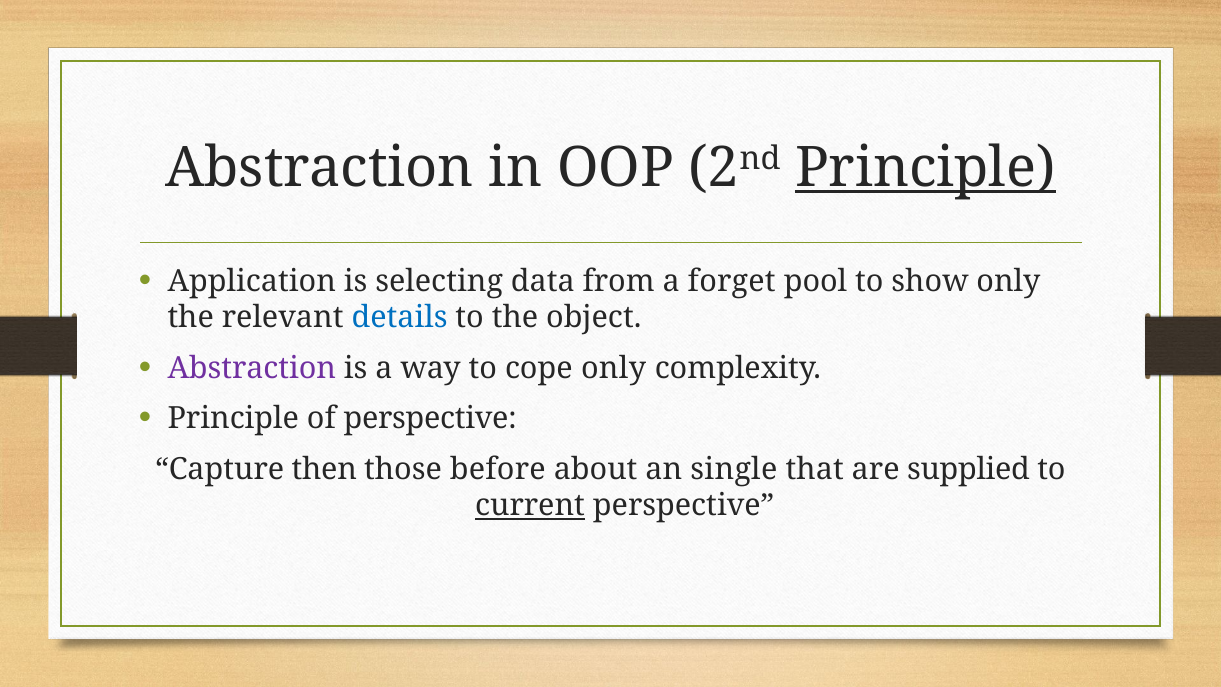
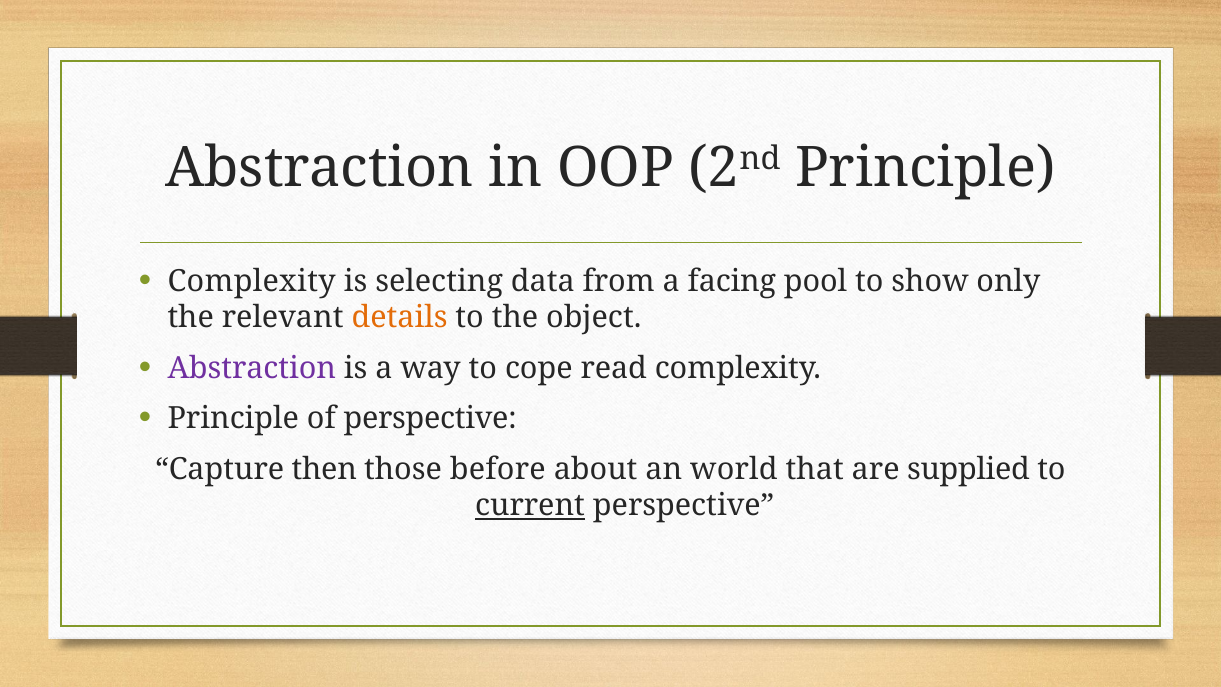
Principle at (925, 168) underline: present -> none
Application at (252, 281): Application -> Complexity
forget: forget -> facing
details colour: blue -> orange
cope only: only -> read
single: single -> world
